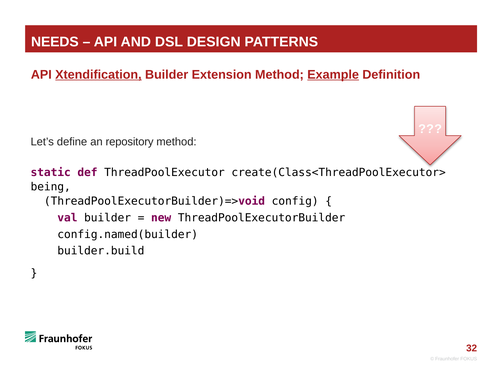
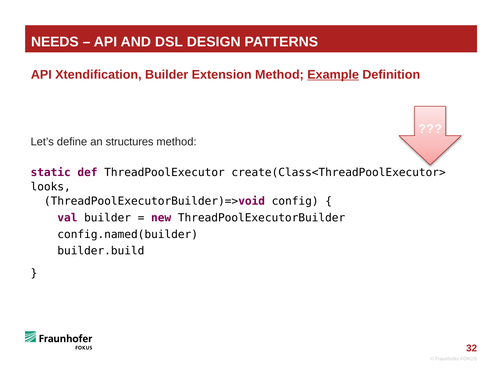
Xtendification underline: present -> none
repository: repository -> structures
being: being -> looks
